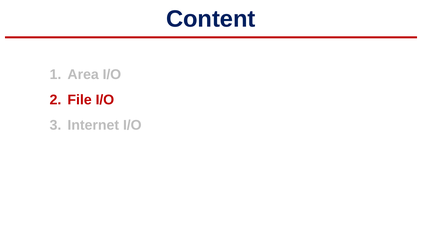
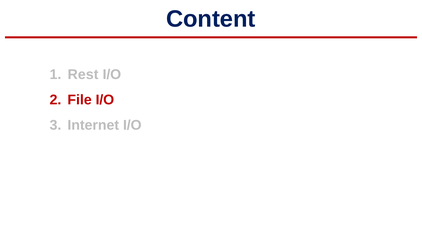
Area: Area -> Rest
